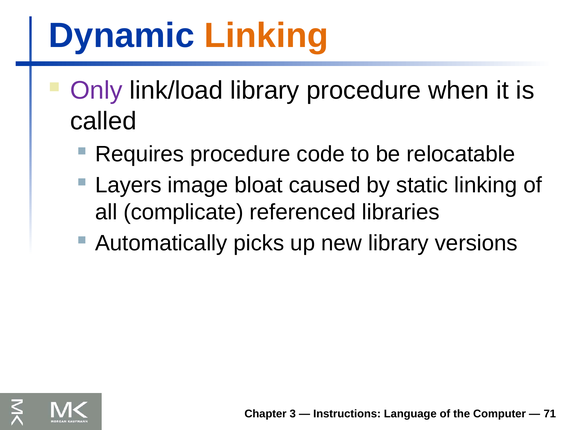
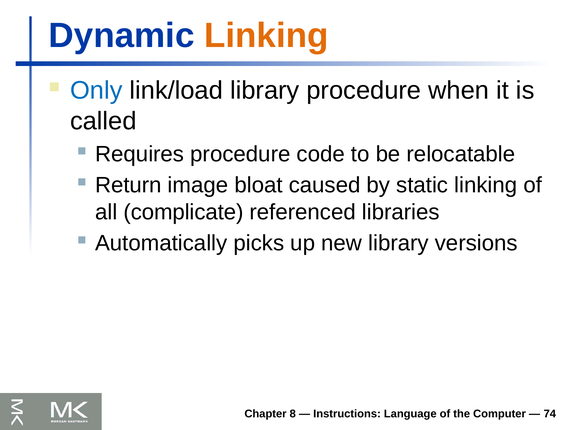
Only colour: purple -> blue
Layers: Layers -> Return
3: 3 -> 8
71: 71 -> 74
